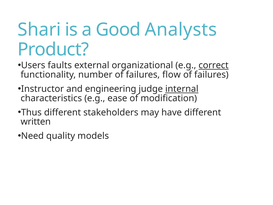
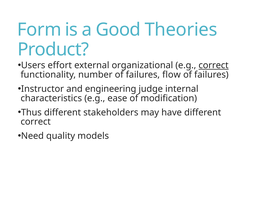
Shari: Shari -> Form
Analysts: Analysts -> Theories
faults: faults -> effort
internal underline: present -> none
written at (36, 122): written -> correct
